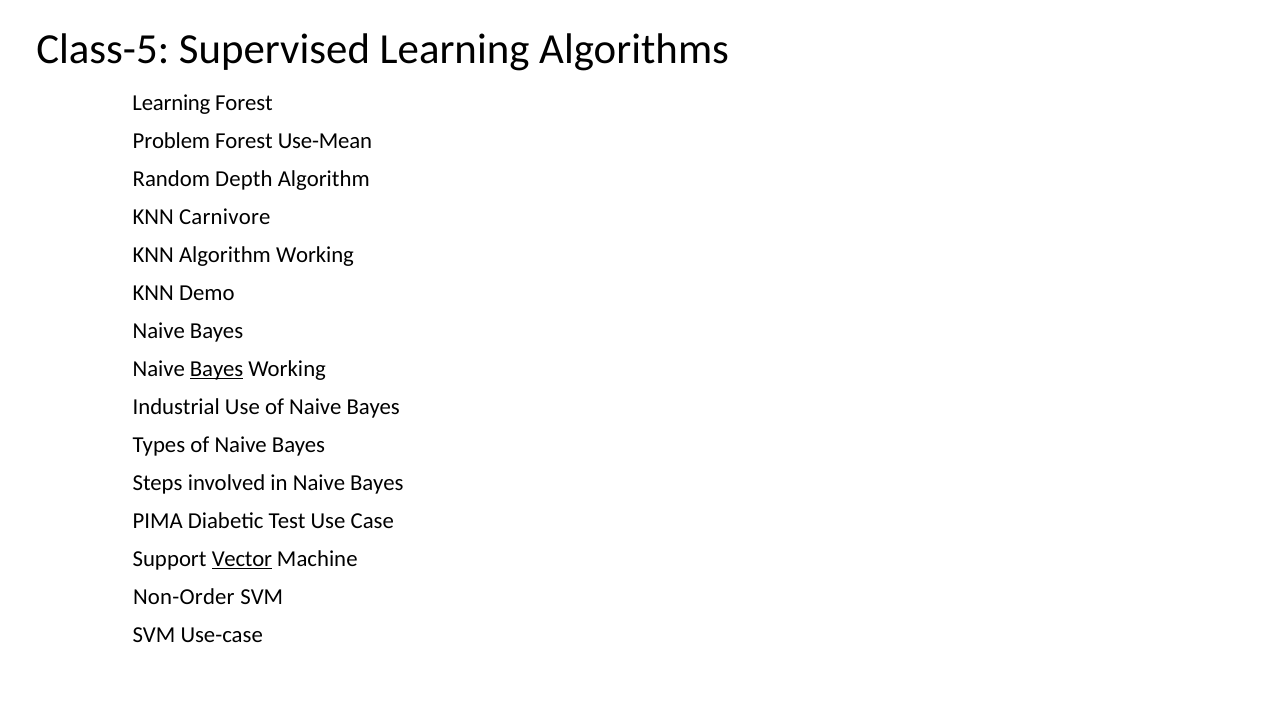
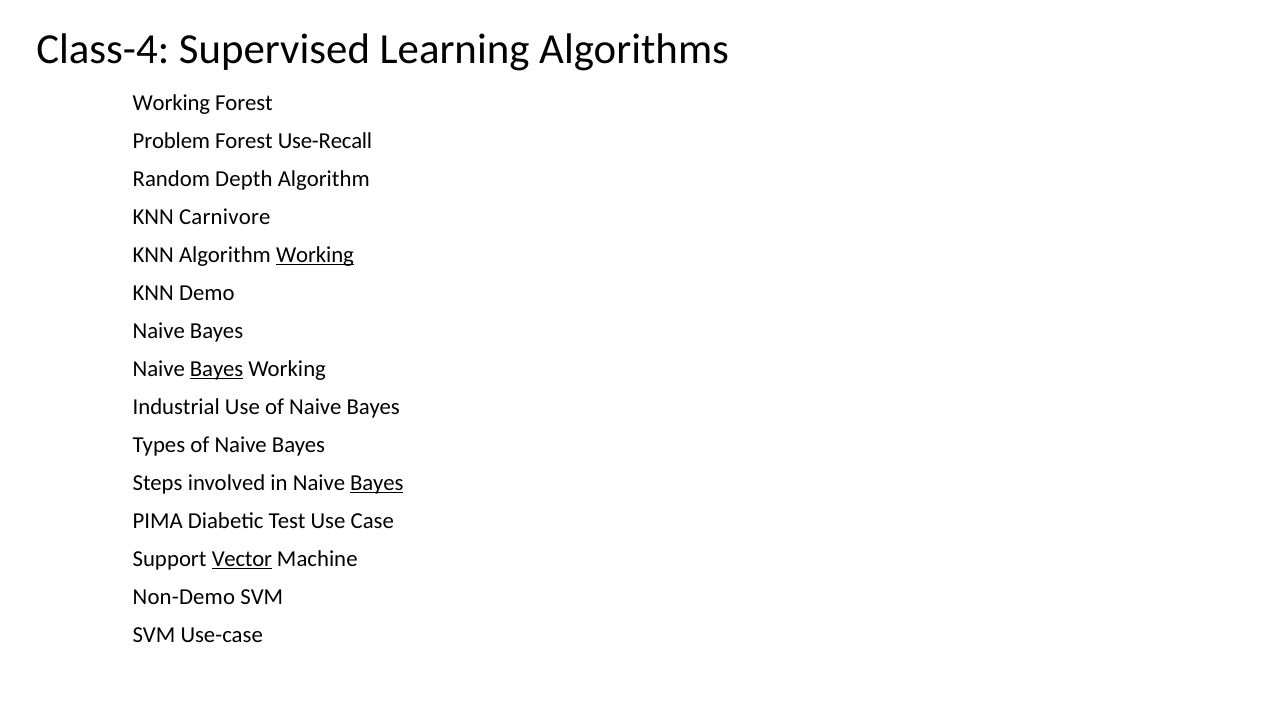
Class-5: Class-5 -> Class-4
Learning at (171, 103): Learning -> Working
Use-Mean: Use-Mean -> Use-Recall
Working at (315, 255) underline: none -> present
Bayes at (377, 483) underline: none -> present
Non-Order: Non-Order -> Non-Demo
